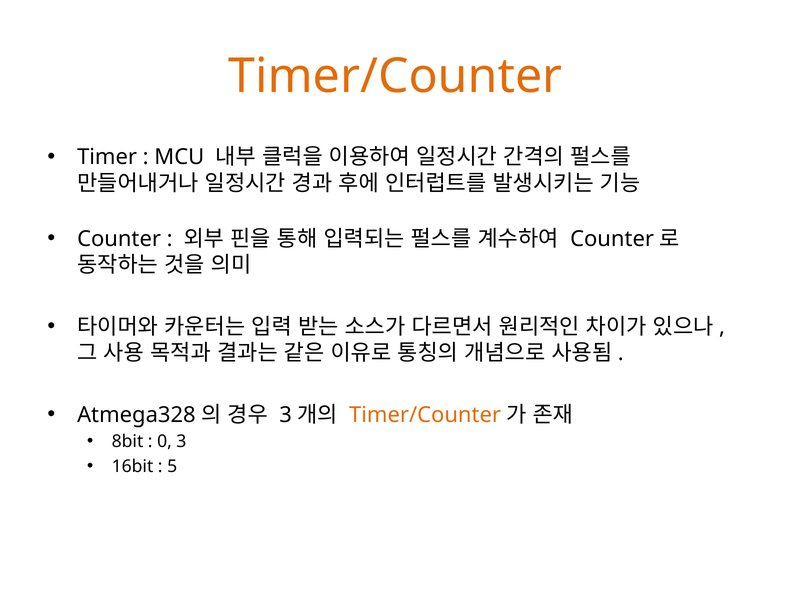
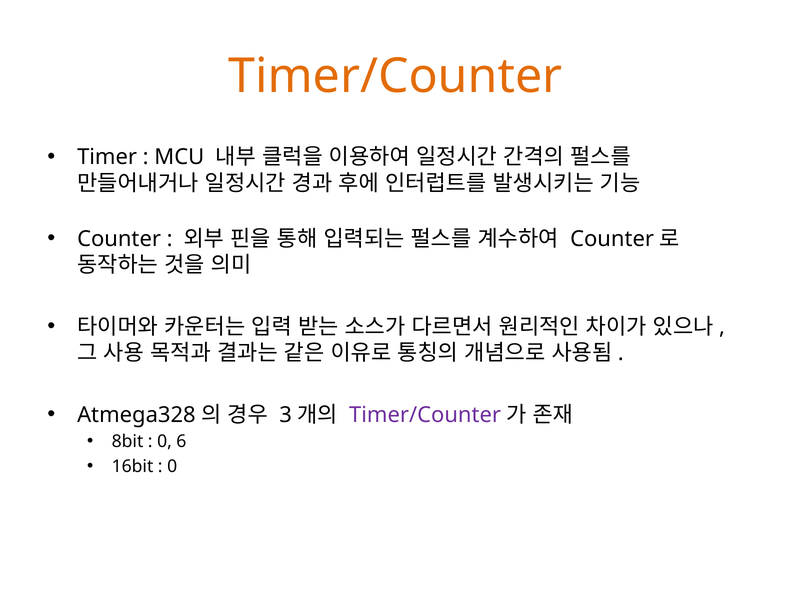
Timer/Counter at (425, 415) colour: orange -> purple
0 3: 3 -> 6
5 at (172, 466): 5 -> 0
